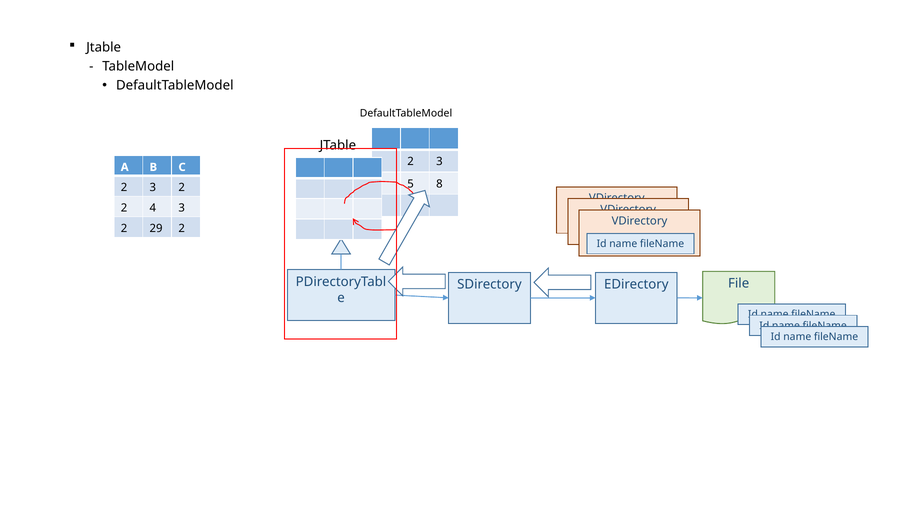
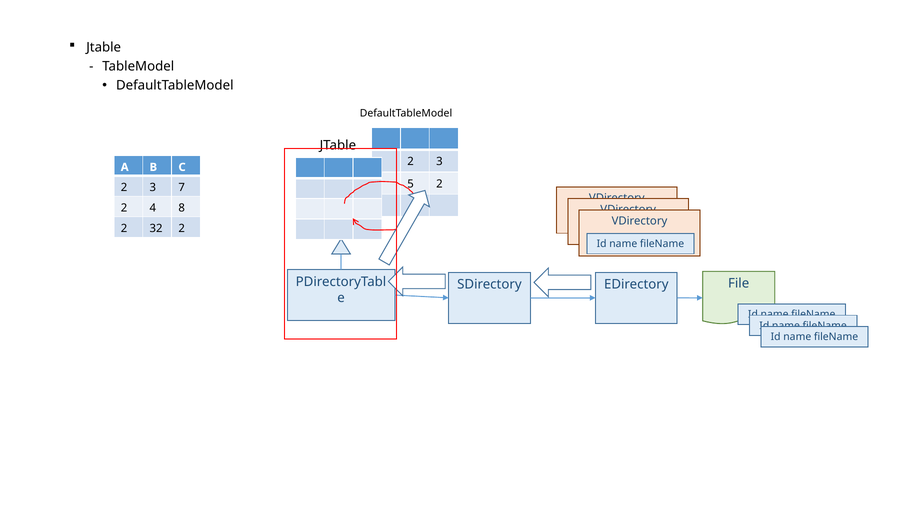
8 at (439, 184): 8 -> 2
2 3 2: 2 -> 7
4 3: 3 -> 8
29: 29 -> 32
